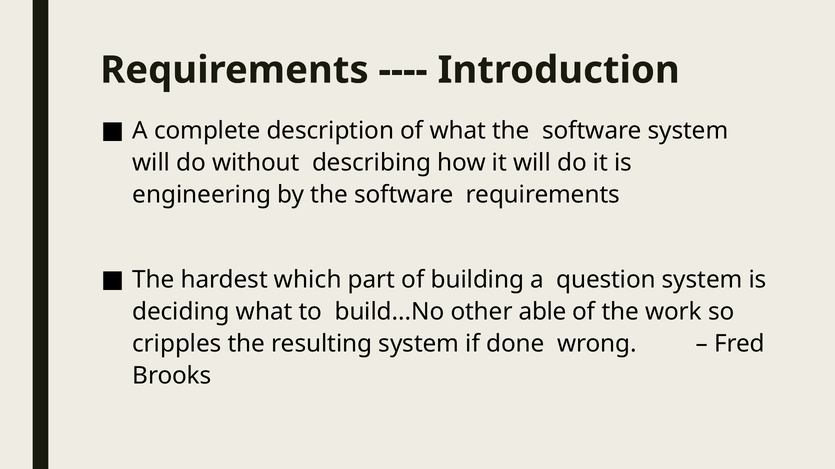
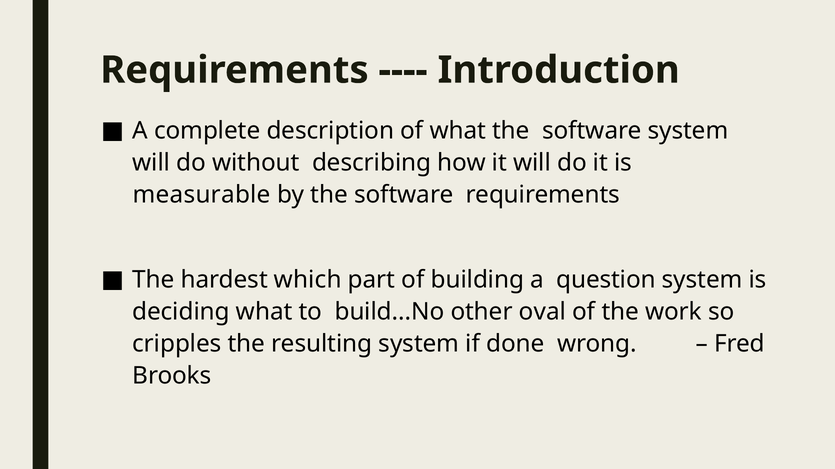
engineering: engineering -> measurable
able: able -> oval
